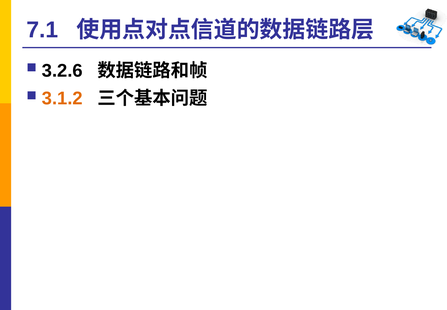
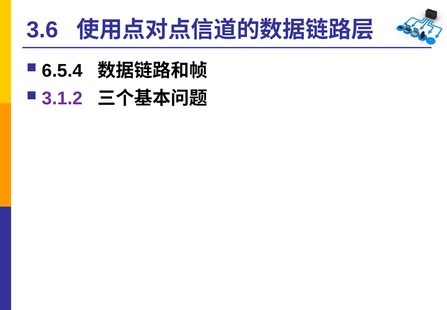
7.1: 7.1 -> 3.6
3.2.6: 3.2.6 -> 6.5.4
3.1.2 colour: orange -> purple
